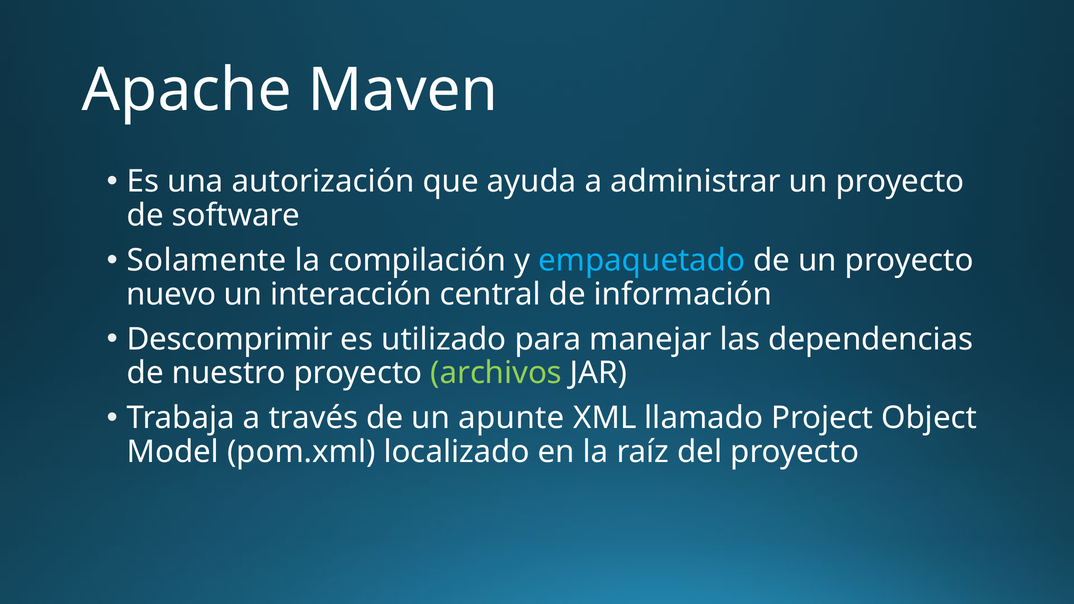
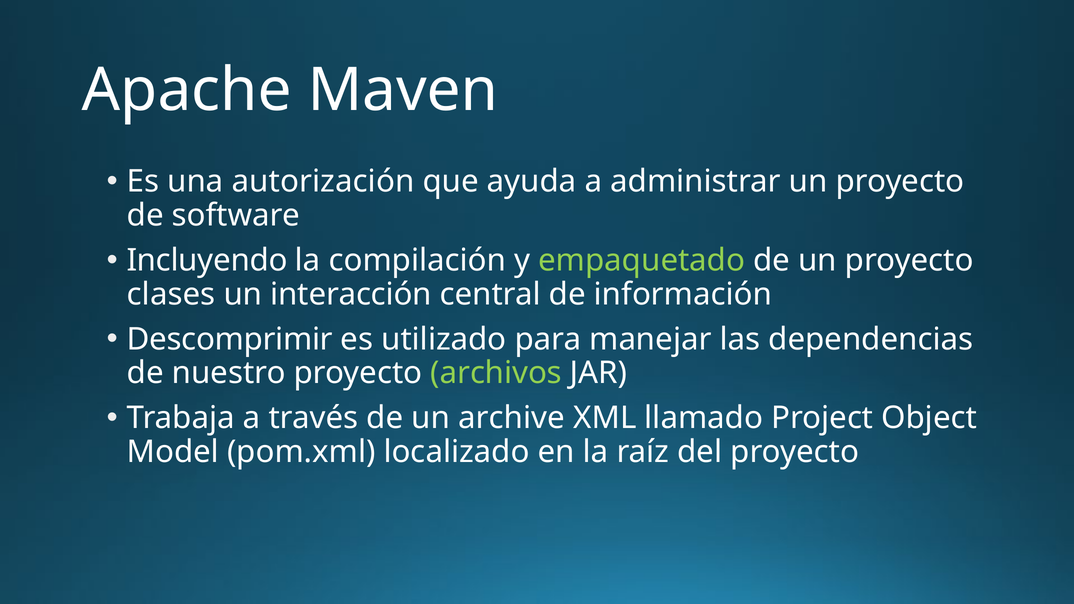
Solamente: Solamente -> Incluyendo
empaquetado colour: light blue -> light green
nuevo: nuevo -> clases
apunte: apunte -> archive
